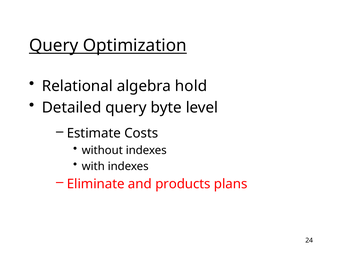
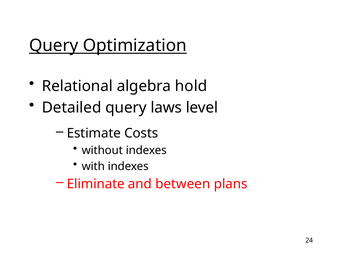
byte: byte -> laws
products: products -> between
